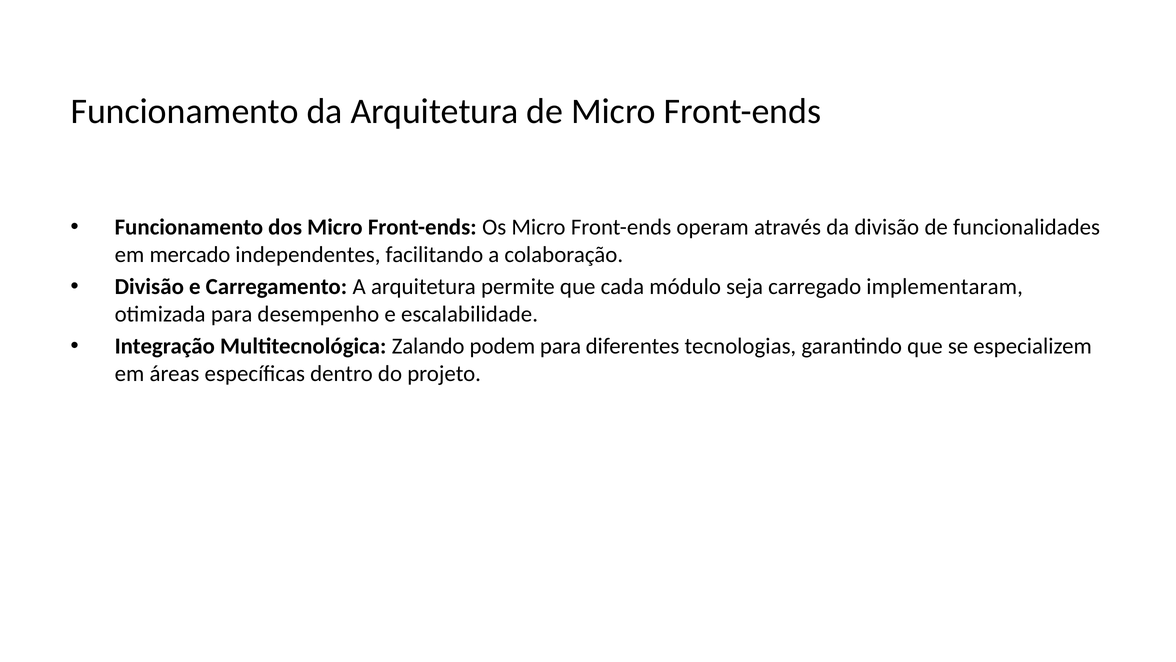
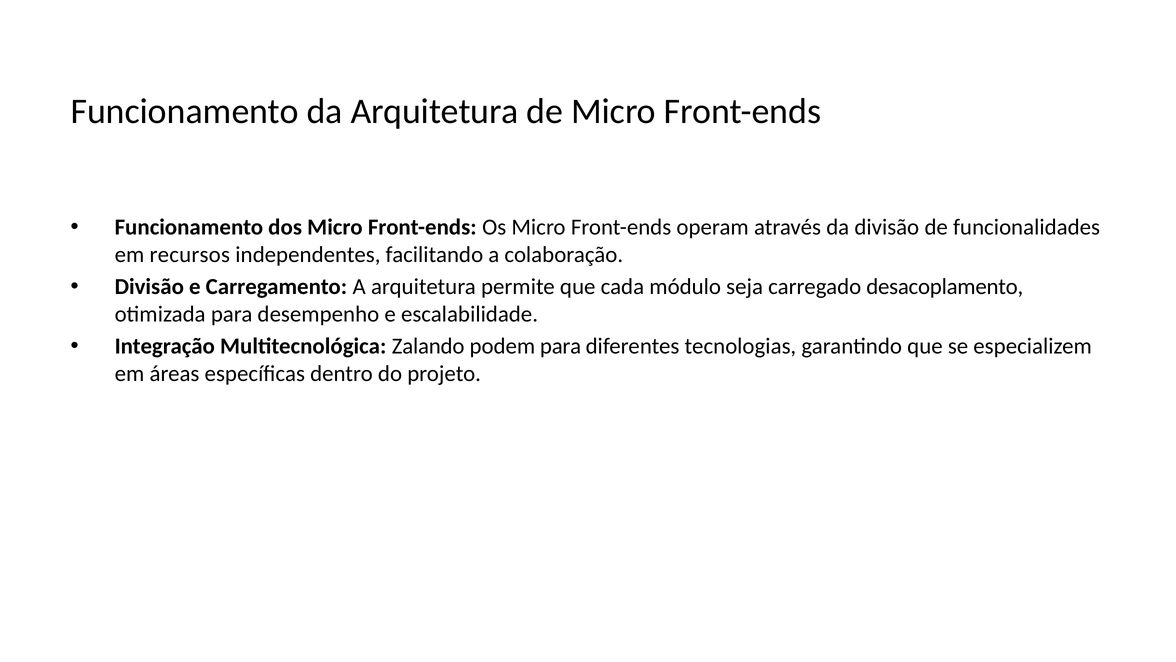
mercado: mercado -> recursos
implementaram: implementaram -> desacoplamento
